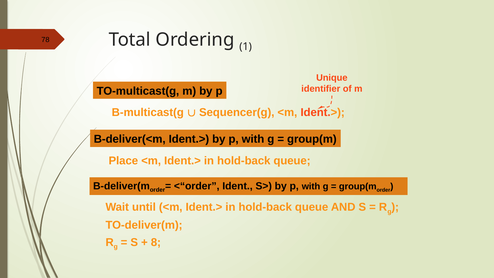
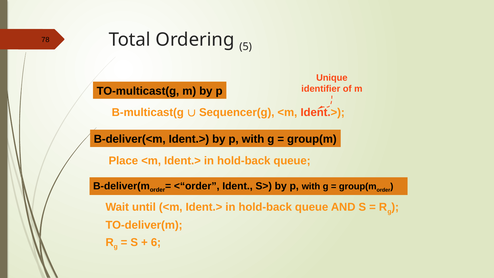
1: 1 -> 5
8: 8 -> 6
